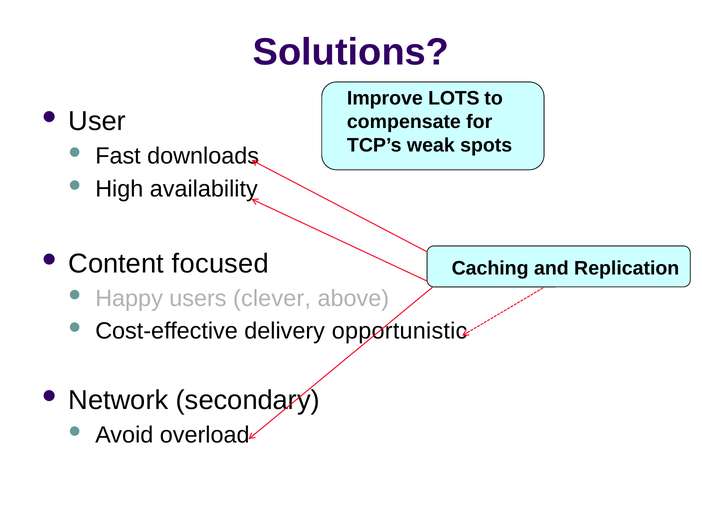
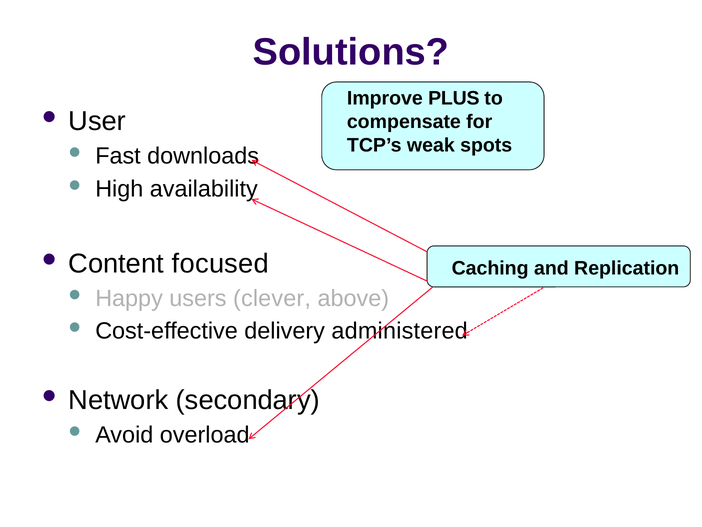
LOTS: LOTS -> PLUS
opportunistic: opportunistic -> administered
